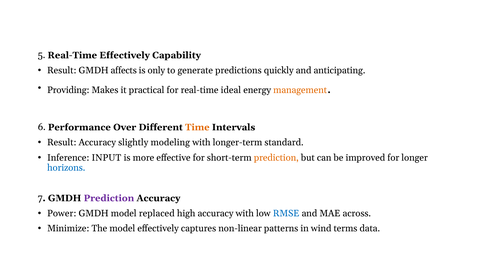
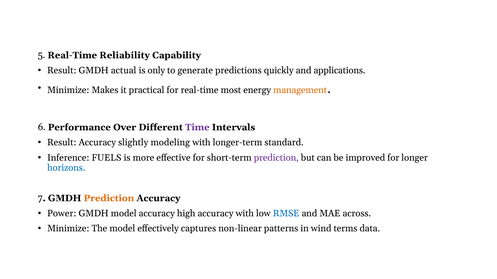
Real-Time Effectively: Effectively -> Reliability
affects: affects -> actual
anticipating: anticipating -> applications
Providing at (68, 90): Providing -> Minimize
ideal: ideal -> most
Time colour: orange -> purple
INPUT: INPUT -> FUELS
prediction at (276, 158) colour: orange -> purple
Prediction at (109, 199) colour: purple -> orange
model replaced: replaced -> accuracy
